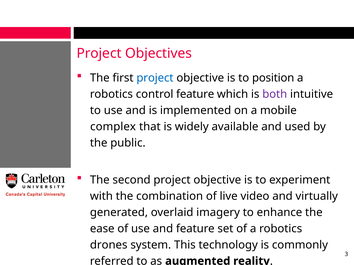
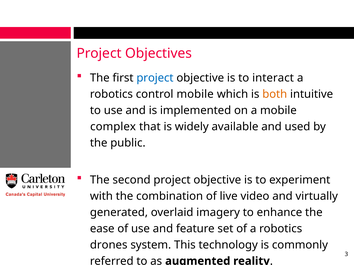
position: position -> interact
control feature: feature -> mobile
both colour: purple -> orange
